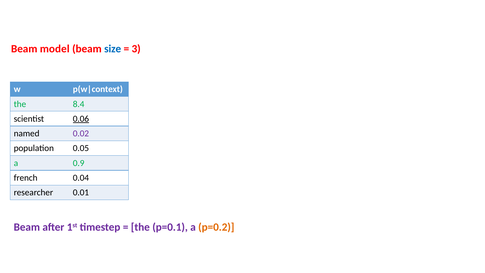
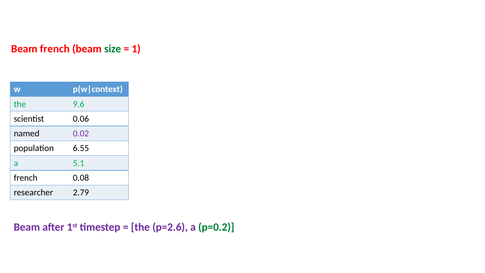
Beam model: model -> french
size colour: blue -> green
3: 3 -> 1
8.4: 8.4 -> 9.6
0.06 underline: present -> none
0.05: 0.05 -> 6.55
0.9: 0.9 -> 5.1
0.04: 0.04 -> 0.08
0.01: 0.01 -> 2.79
p=0.1: p=0.1 -> p=2.6
p=0.2 colour: orange -> green
